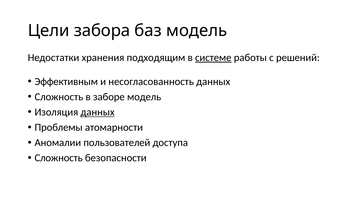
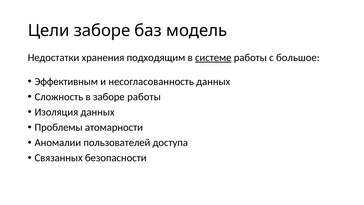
Цели забора: забора -> заборе
решений: решений -> большое
заборе модель: модель -> работы
данных at (98, 112) underline: present -> none
Сложность at (59, 158): Сложность -> Связанных
